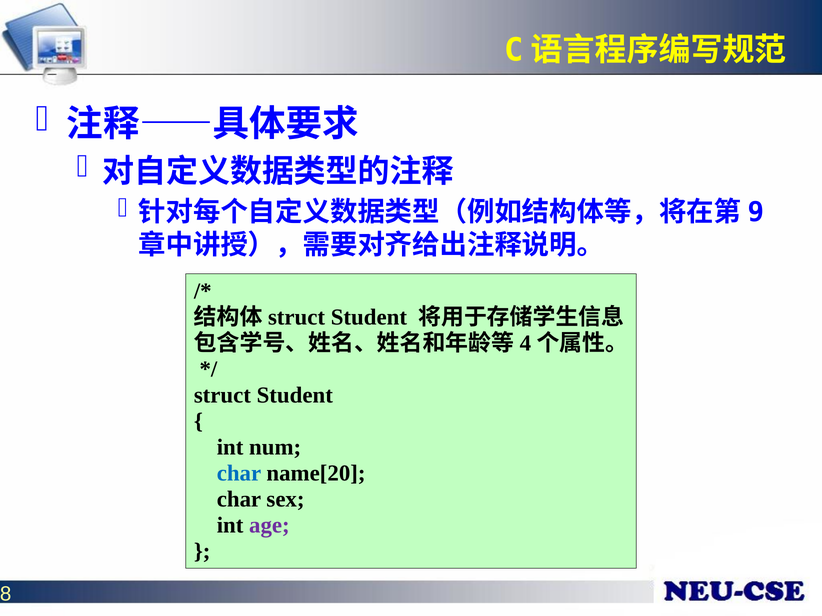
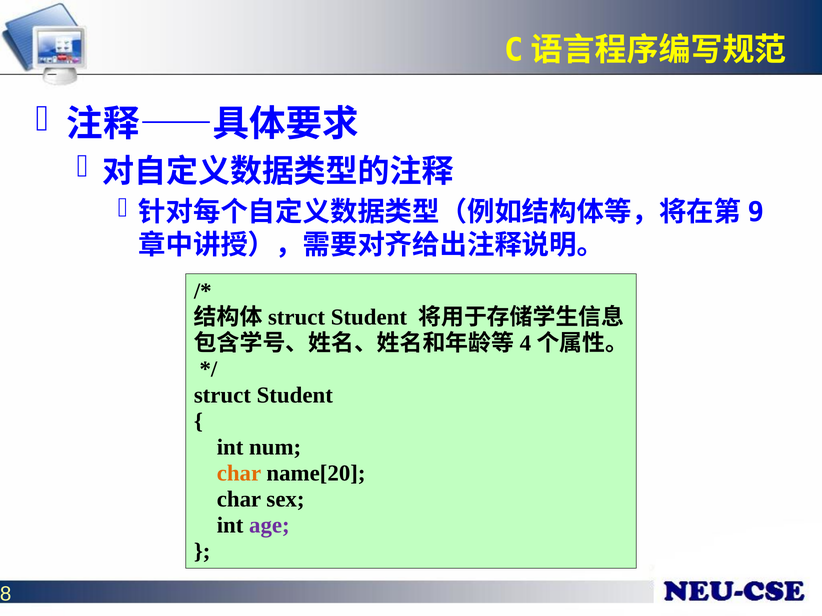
char at (239, 474) colour: blue -> orange
